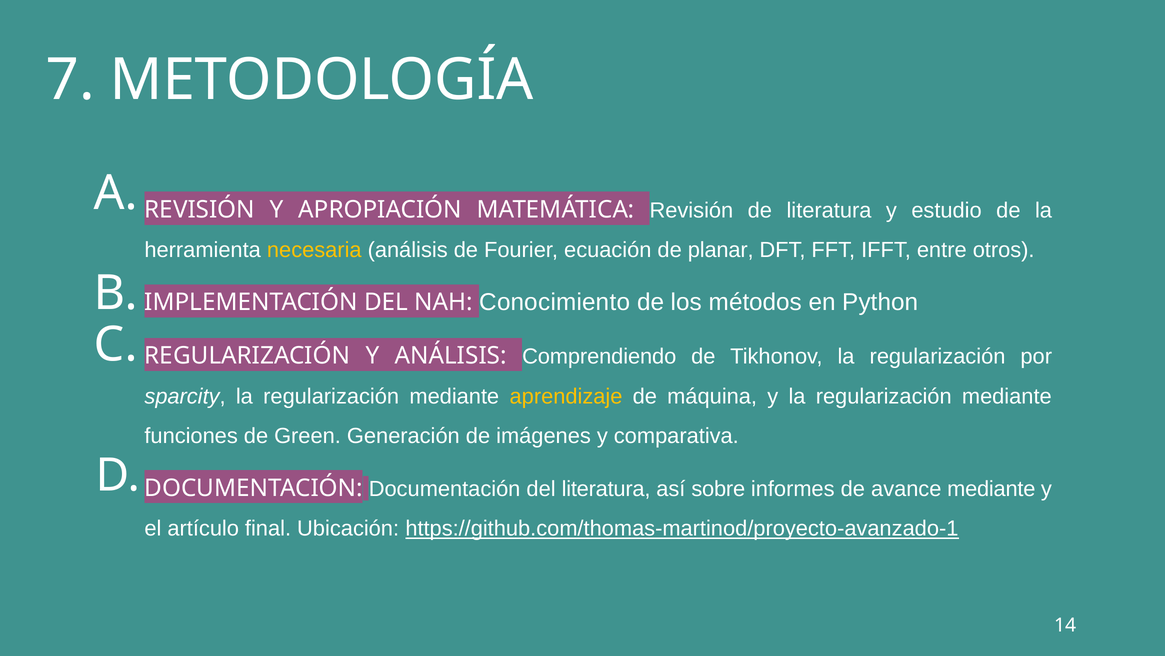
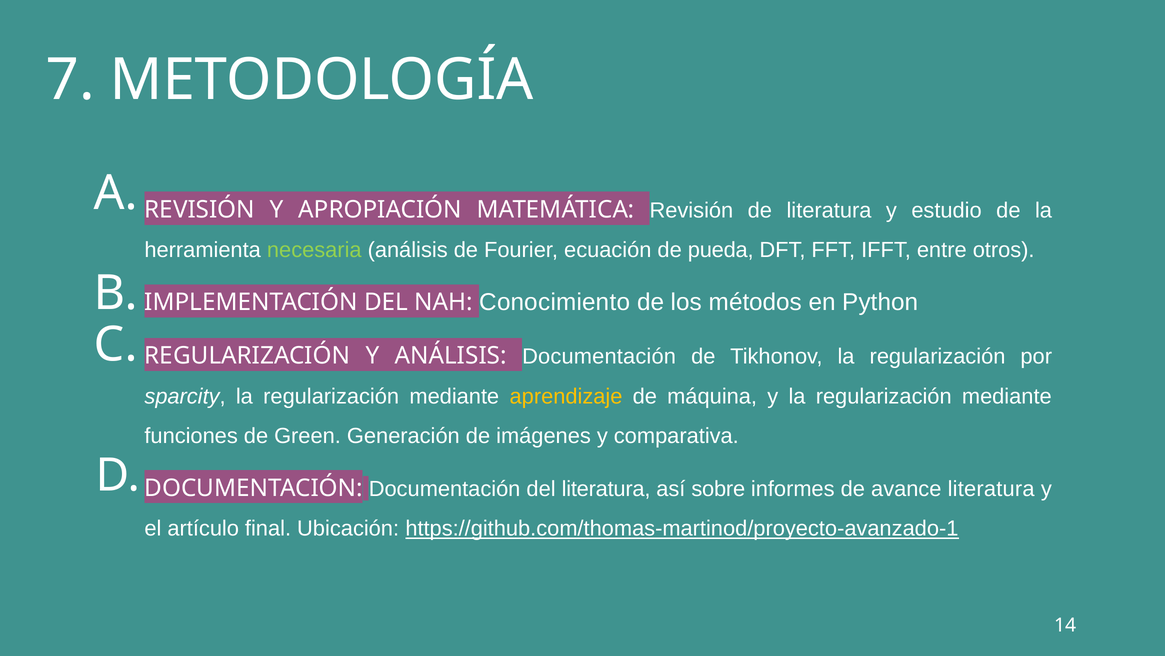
necesaria colour: yellow -> light green
planar: planar -> pueda
ANÁLISIS Comprendiendo: Comprendiendo -> Documentación
avance mediante: mediante -> literatura
